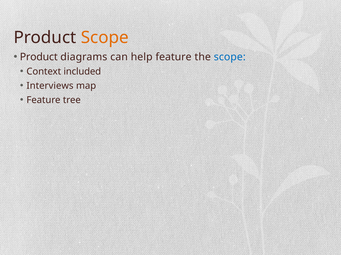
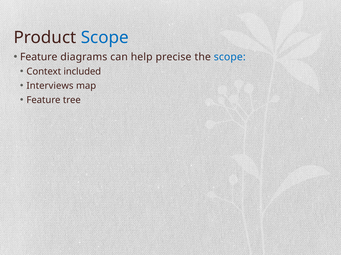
Scope at (105, 38) colour: orange -> blue
Product at (39, 57): Product -> Feature
help feature: feature -> precise
